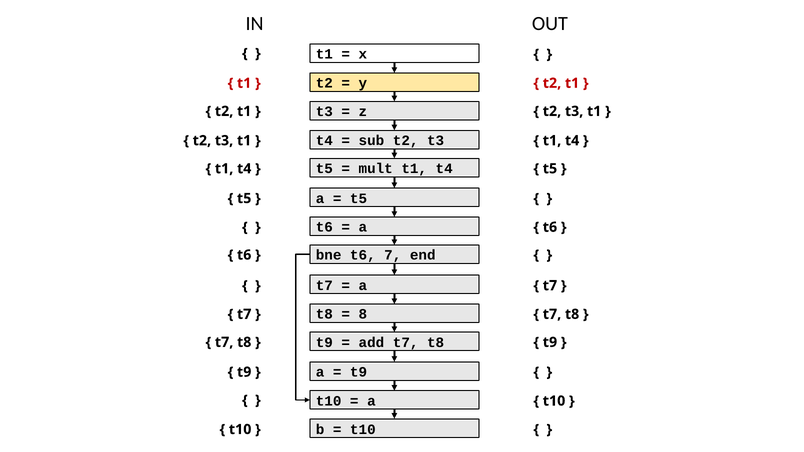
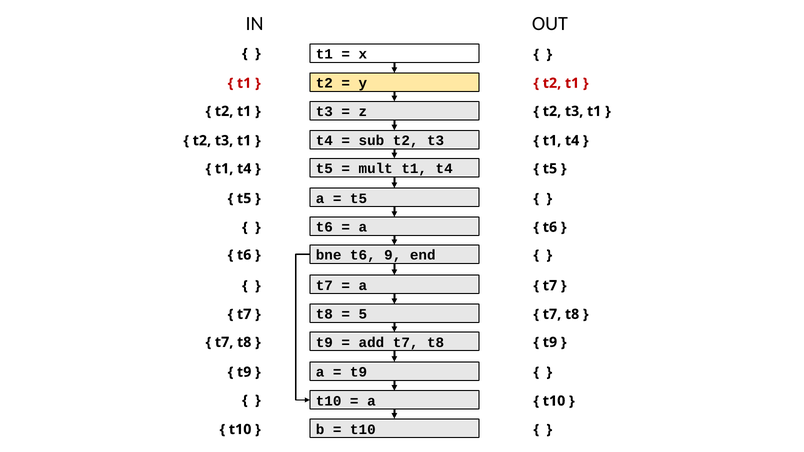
7: 7 -> 9
8: 8 -> 5
